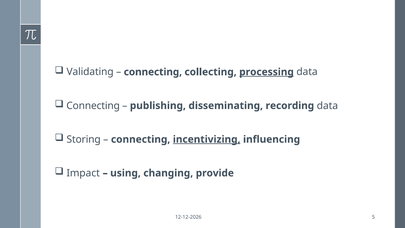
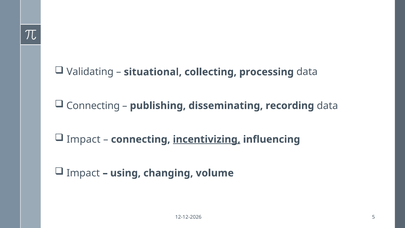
connecting at (153, 72): connecting -> situational
processing underline: present -> none
Storing at (84, 139): Storing -> Impact
provide: provide -> volume
